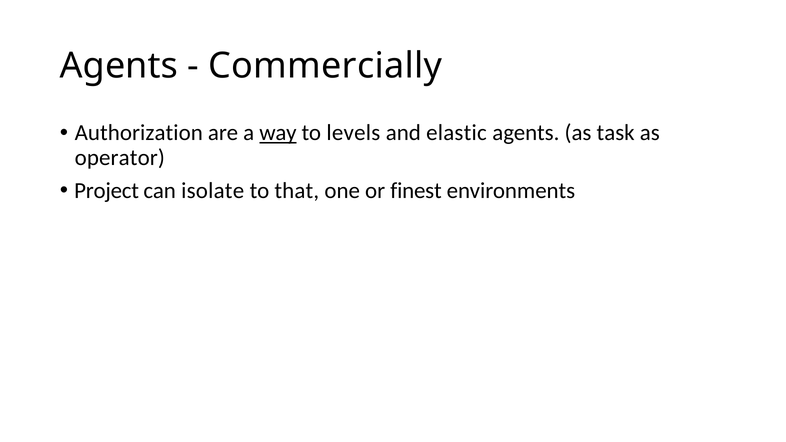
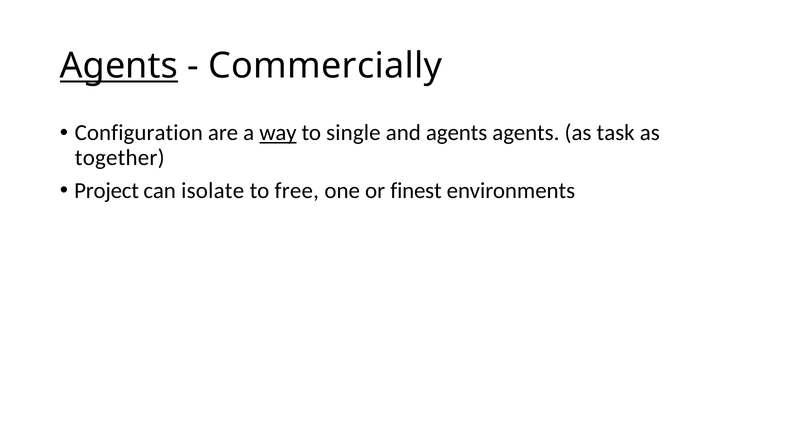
Agents at (119, 66) underline: none -> present
Authorization: Authorization -> Configuration
levels: levels -> single
and elastic: elastic -> agents
operator: operator -> together
that: that -> free
